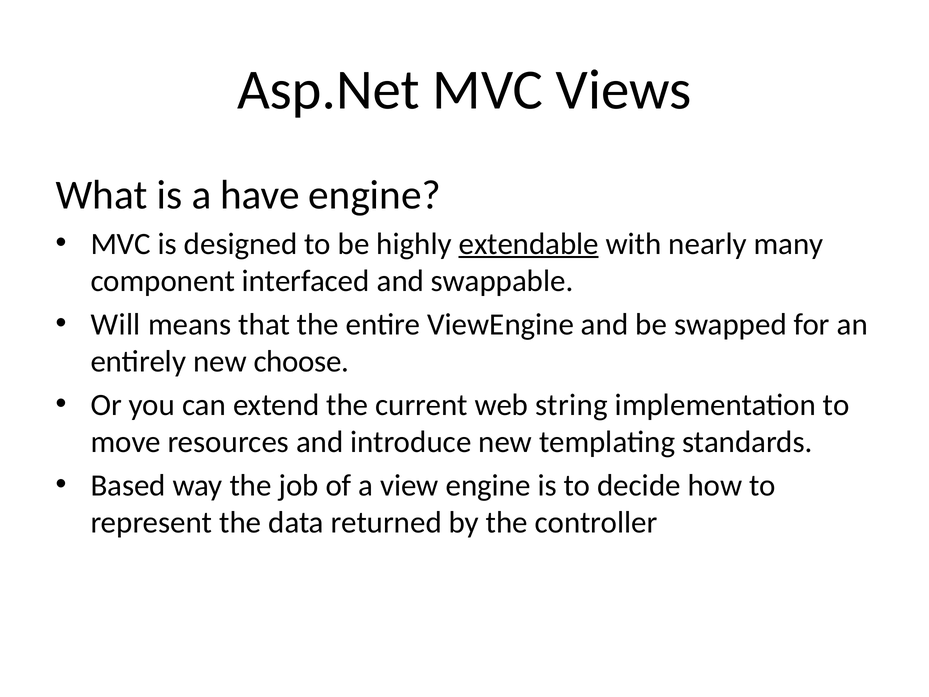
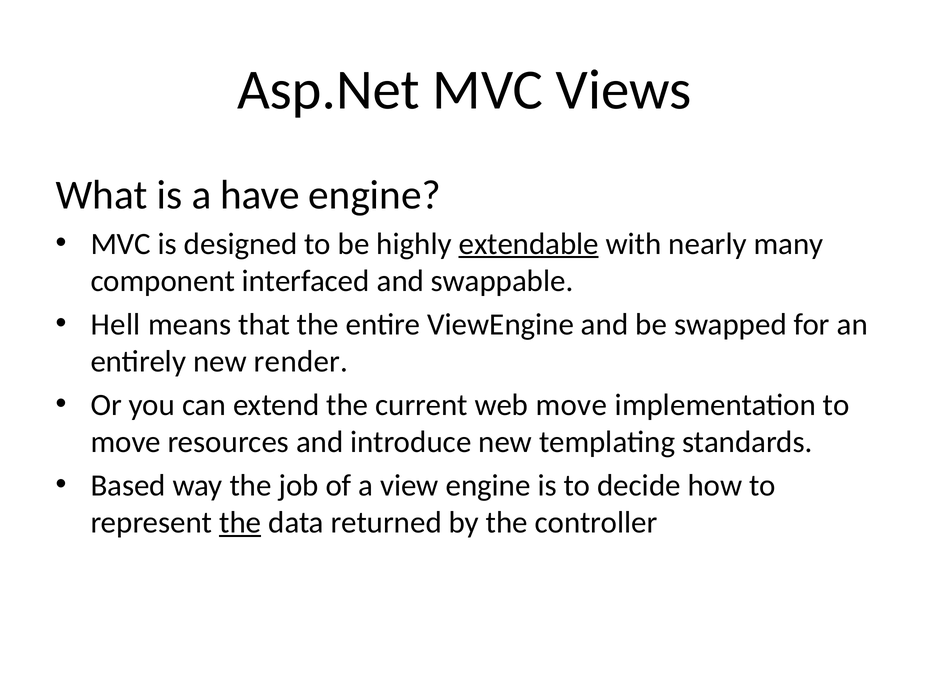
Will: Will -> Hell
choose: choose -> render
web string: string -> move
the at (240, 522) underline: none -> present
